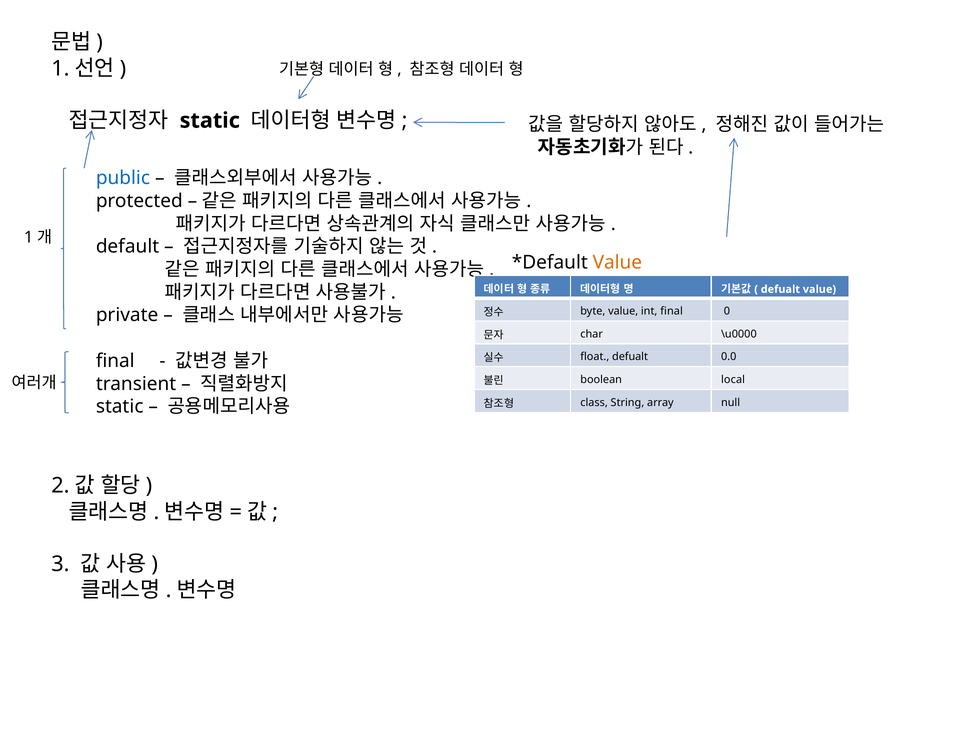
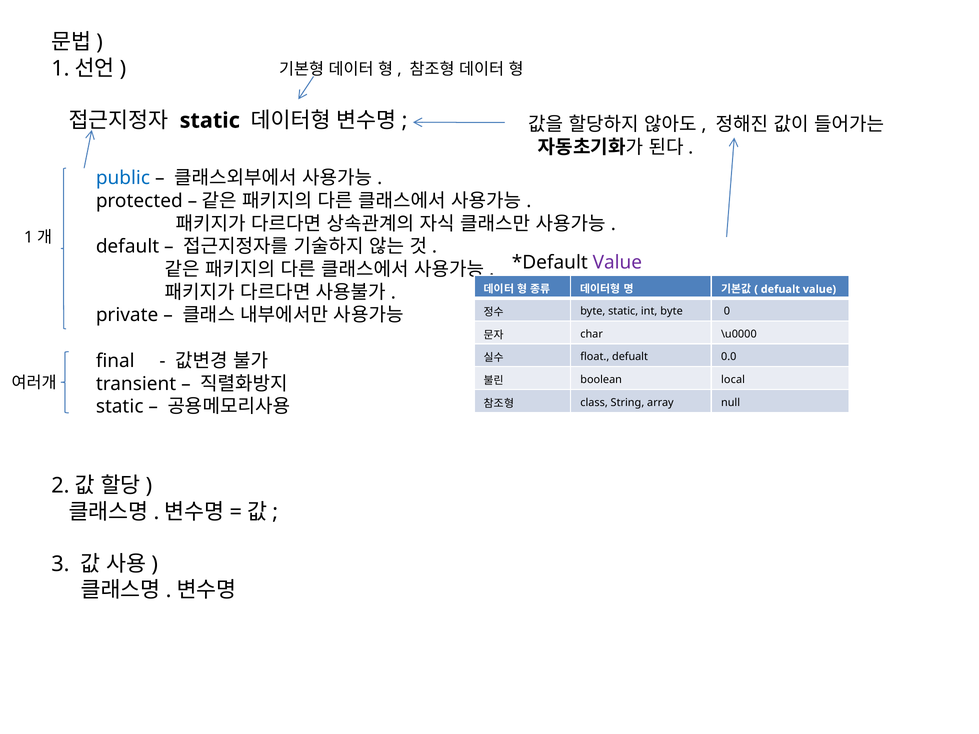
Value at (617, 262) colour: orange -> purple
byte value: value -> static
int final: final -> byte
